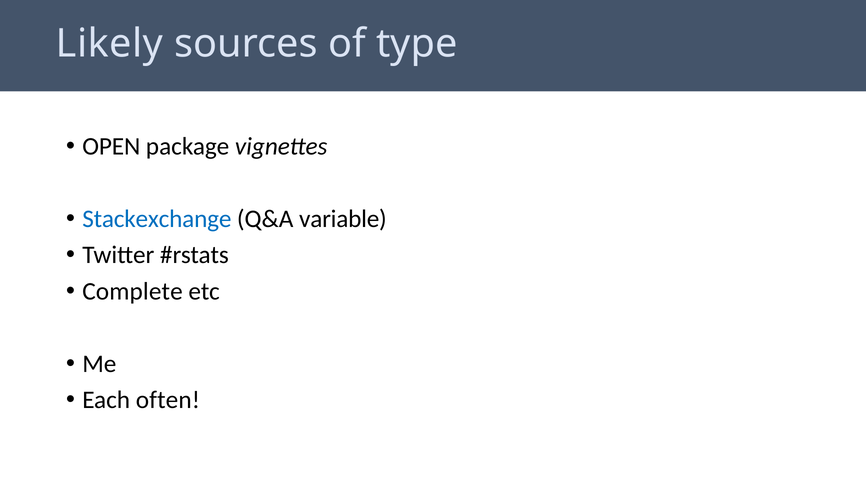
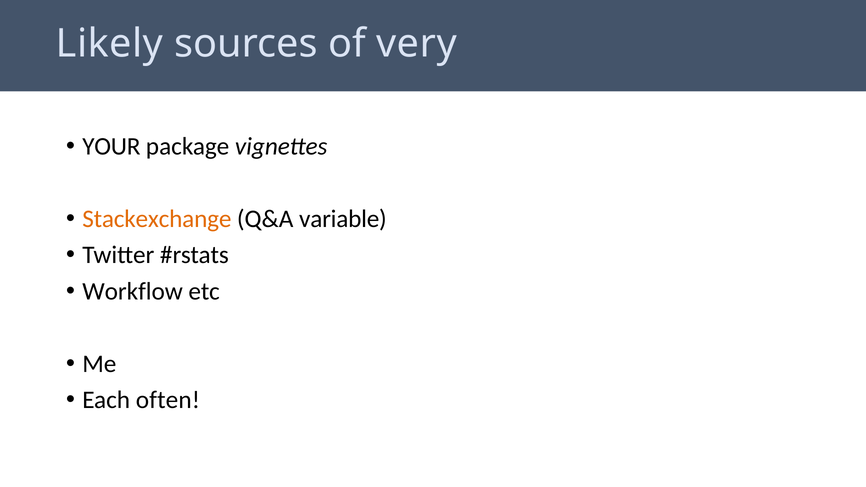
type: type -> very
OPEN: OPEN -> YOUR
Stackexchange colour: blue -> orange
Complete: Complete -> Workflow
